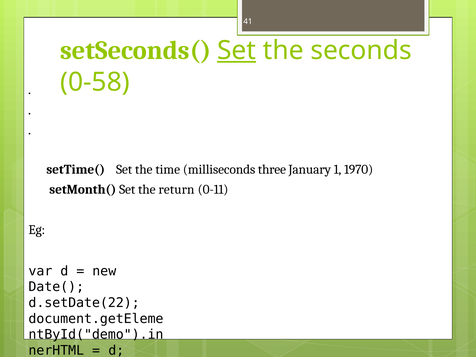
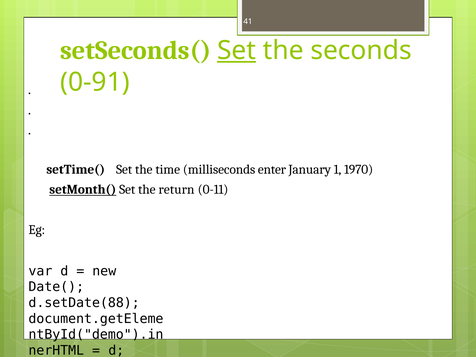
0-58: 0-58 -> 0-91
three: three -> enter
setMonth( underline: none -> present
d.setDate(22: d.setDate(22 -> d.setDate(88
